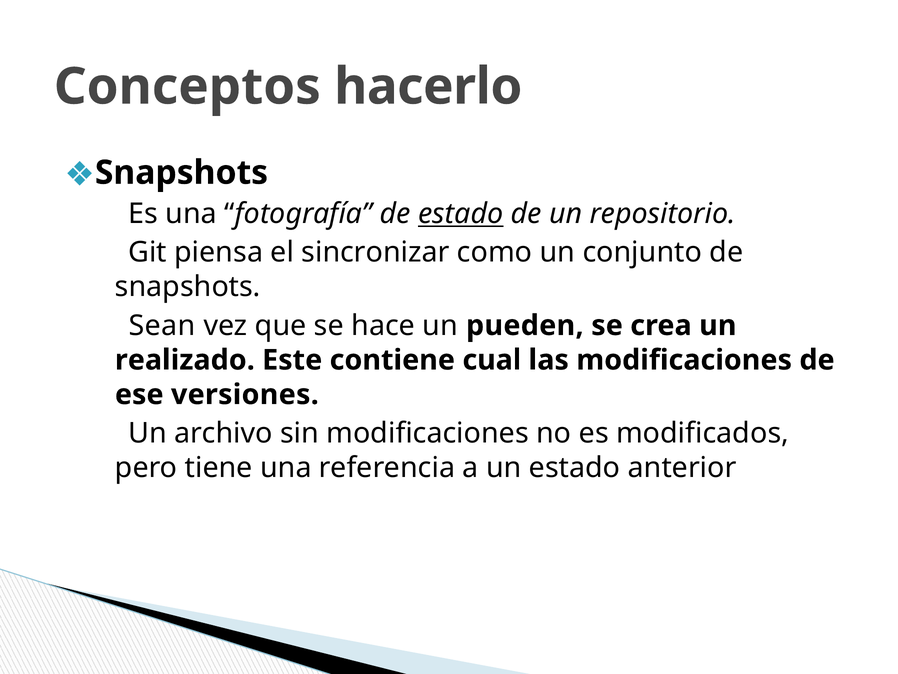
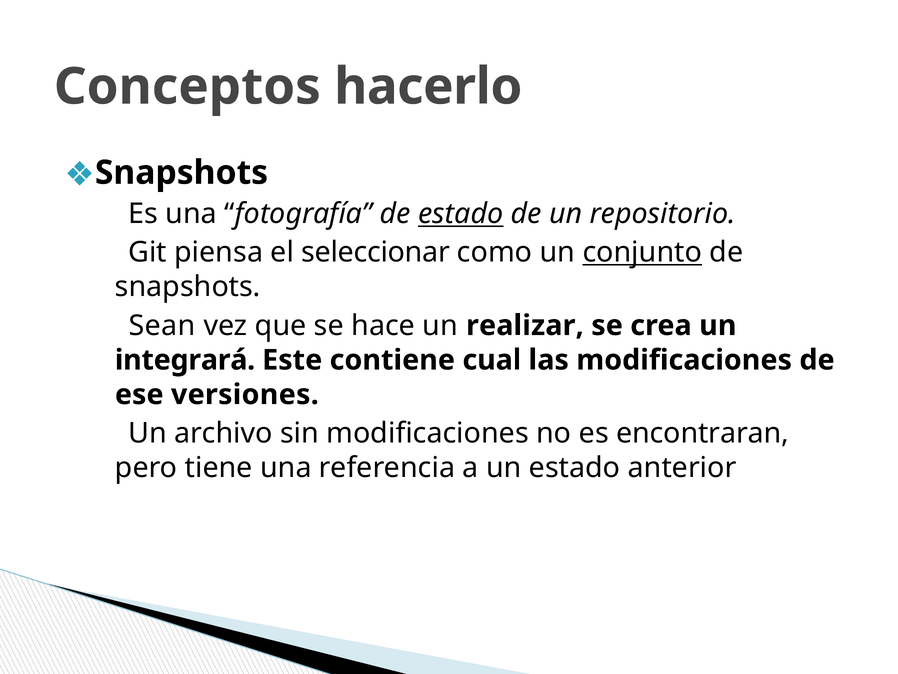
sincronizar: sincronizar -> seleccionar
conjunto underline: none -> present
pueden: pueden -> realizar
realizado: realizado -> integrará
modificados: modificados -> encontraran
